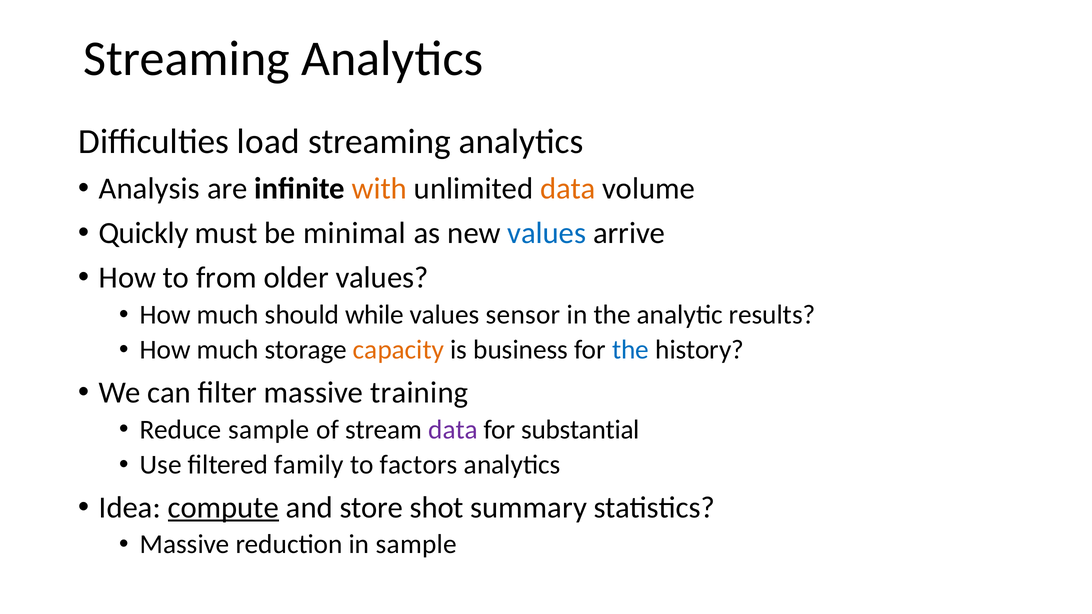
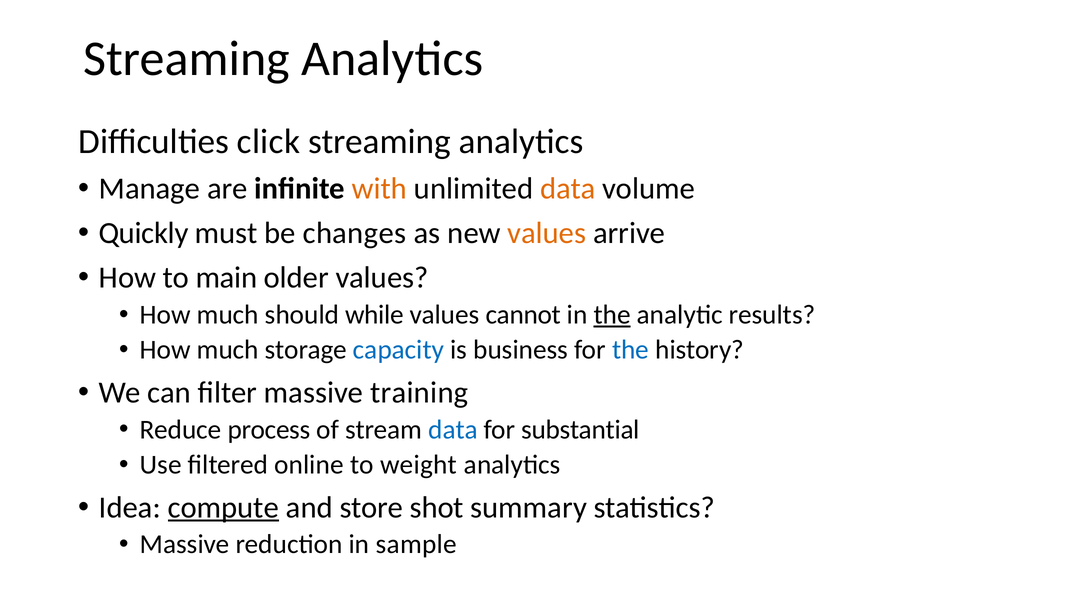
load: load -> click
Analysis: Analysis -> Manage
minimal: minimal -> changes
values at (547, 233) colour: blue -> orange
from: from -> main
sensor: sensor -> cannot
the at (612, 315) underline: none -> present
capacity colour: orange -> blue
Reduce sample: sample -> process
data at (453, 430) colour: purple -> blue
family: family -> online
factors: factors -> weight
